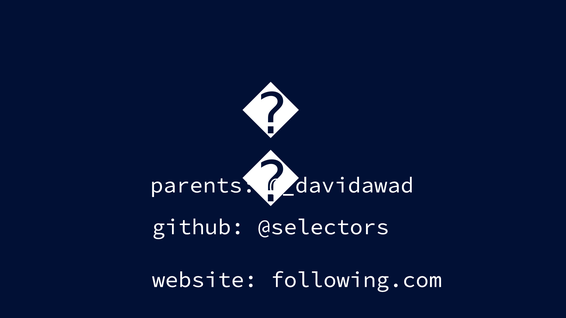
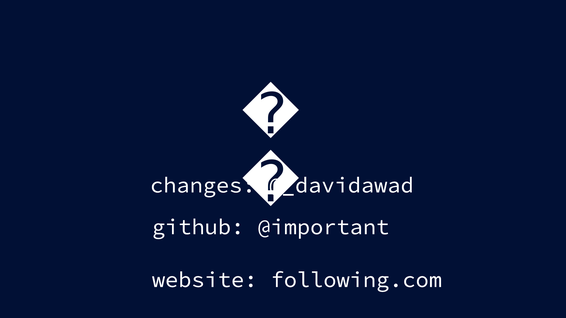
parents: parents -> changes
@selectors: @selectors -> @important
